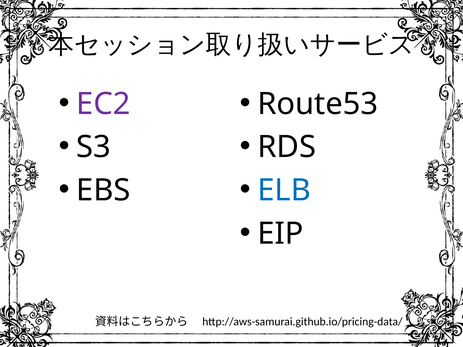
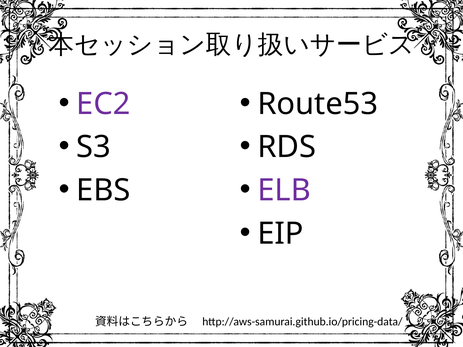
ELB colour: blue -> purple
